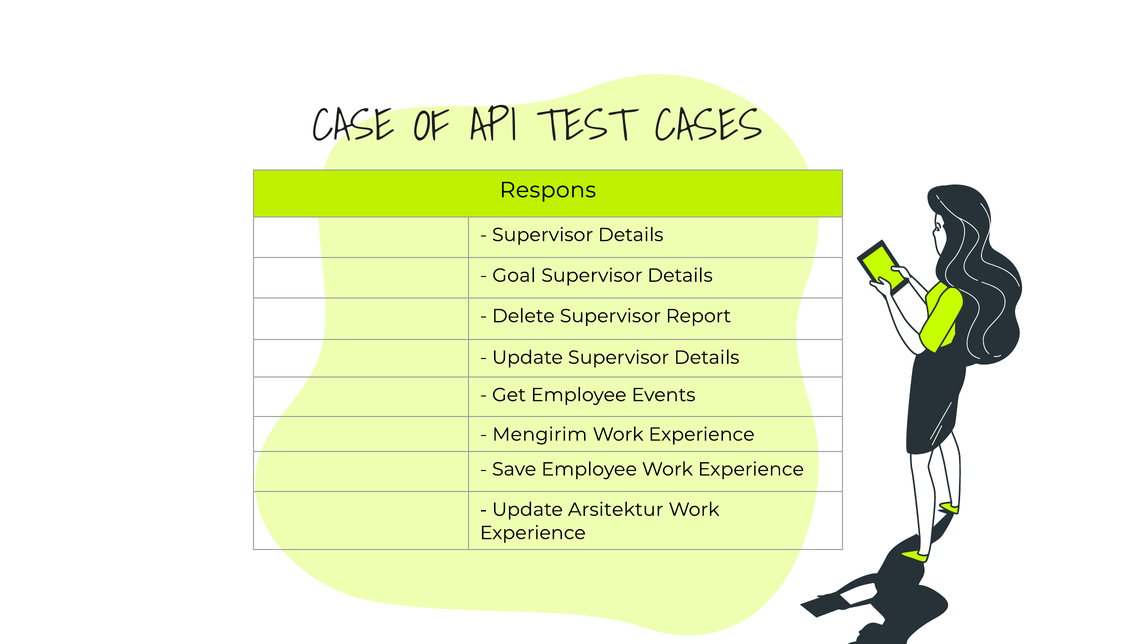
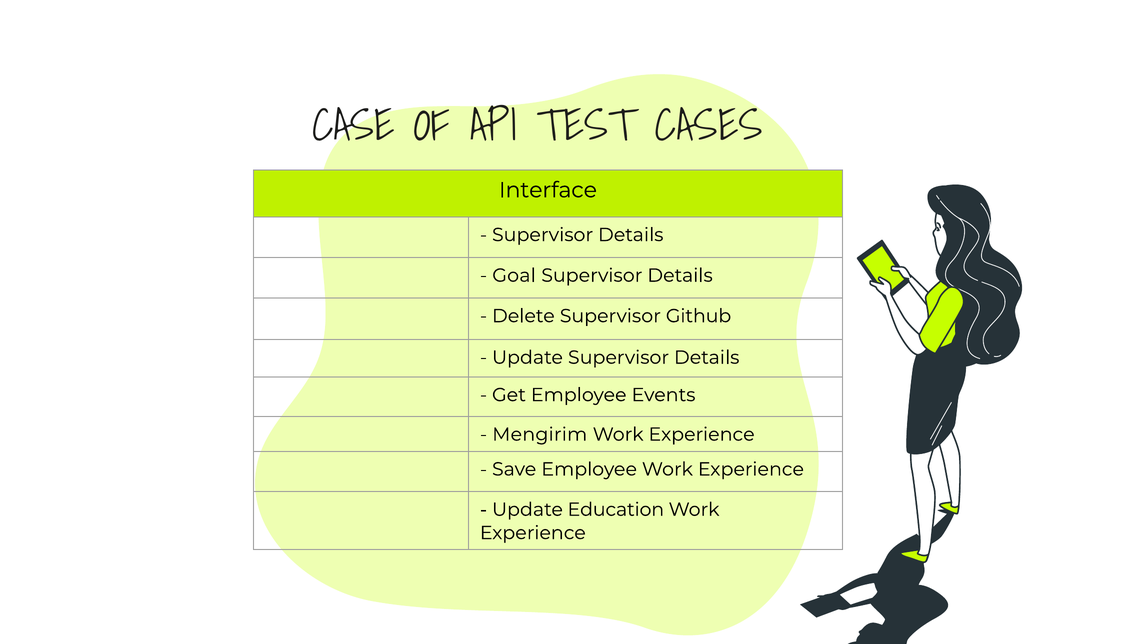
Respons: Respons -> Interface
Report: Report -> Github
Arsitektur: Arsitektur -> Education
